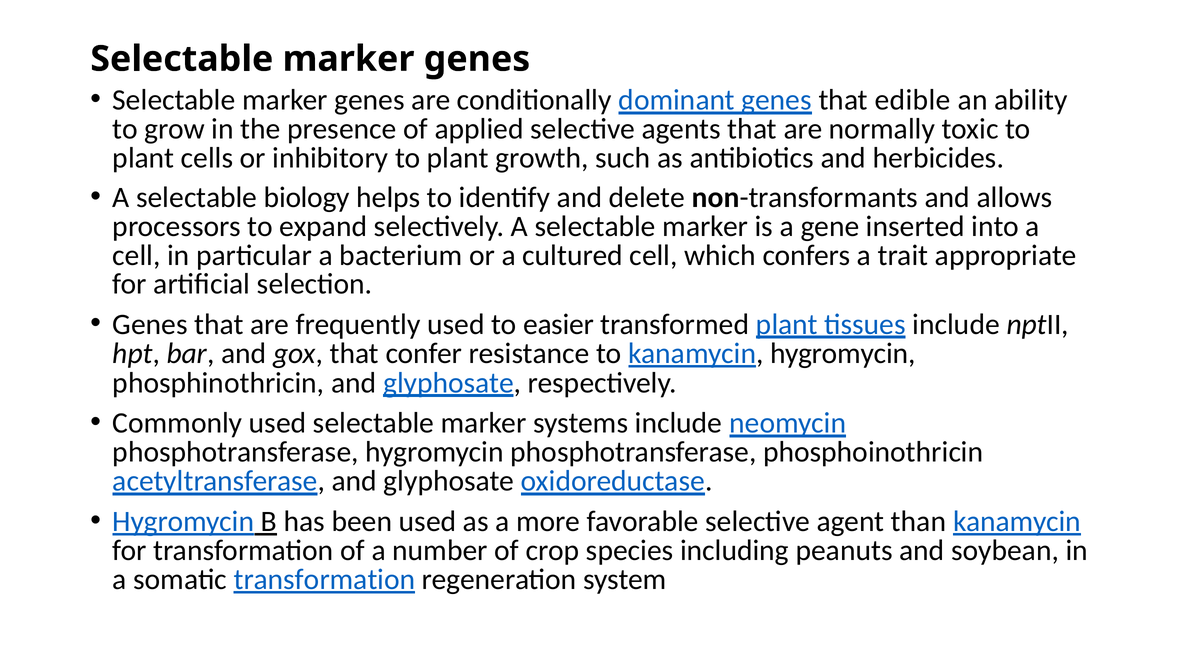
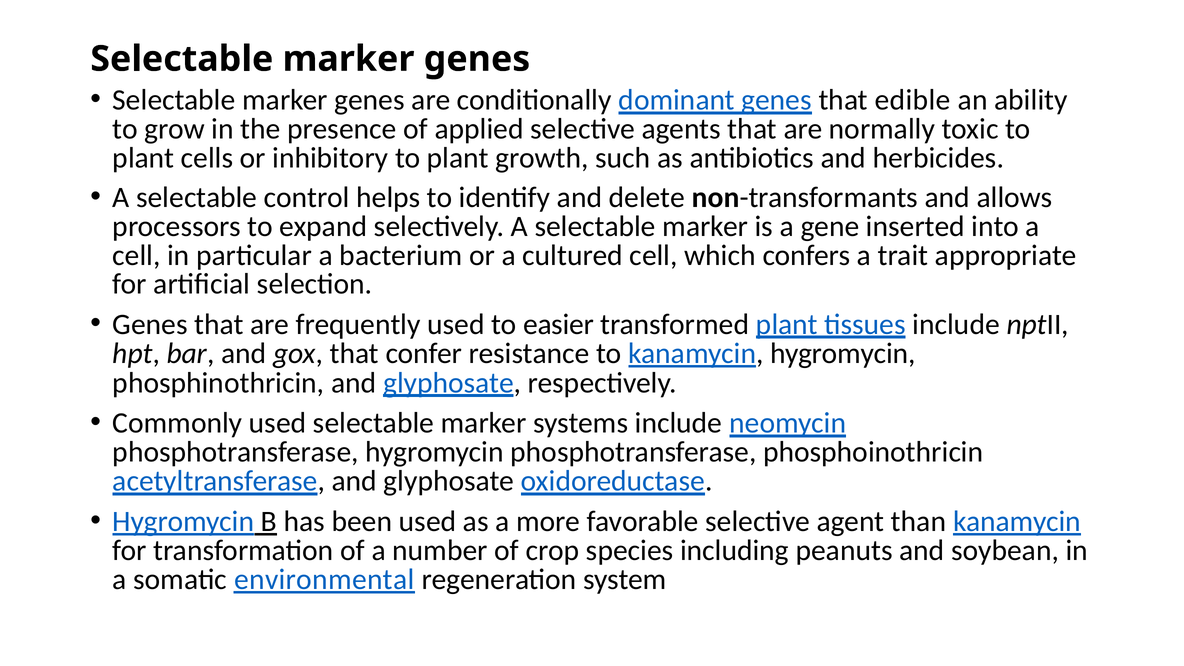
biology: biology -> control
somatic transformation: transformation -> environmental
